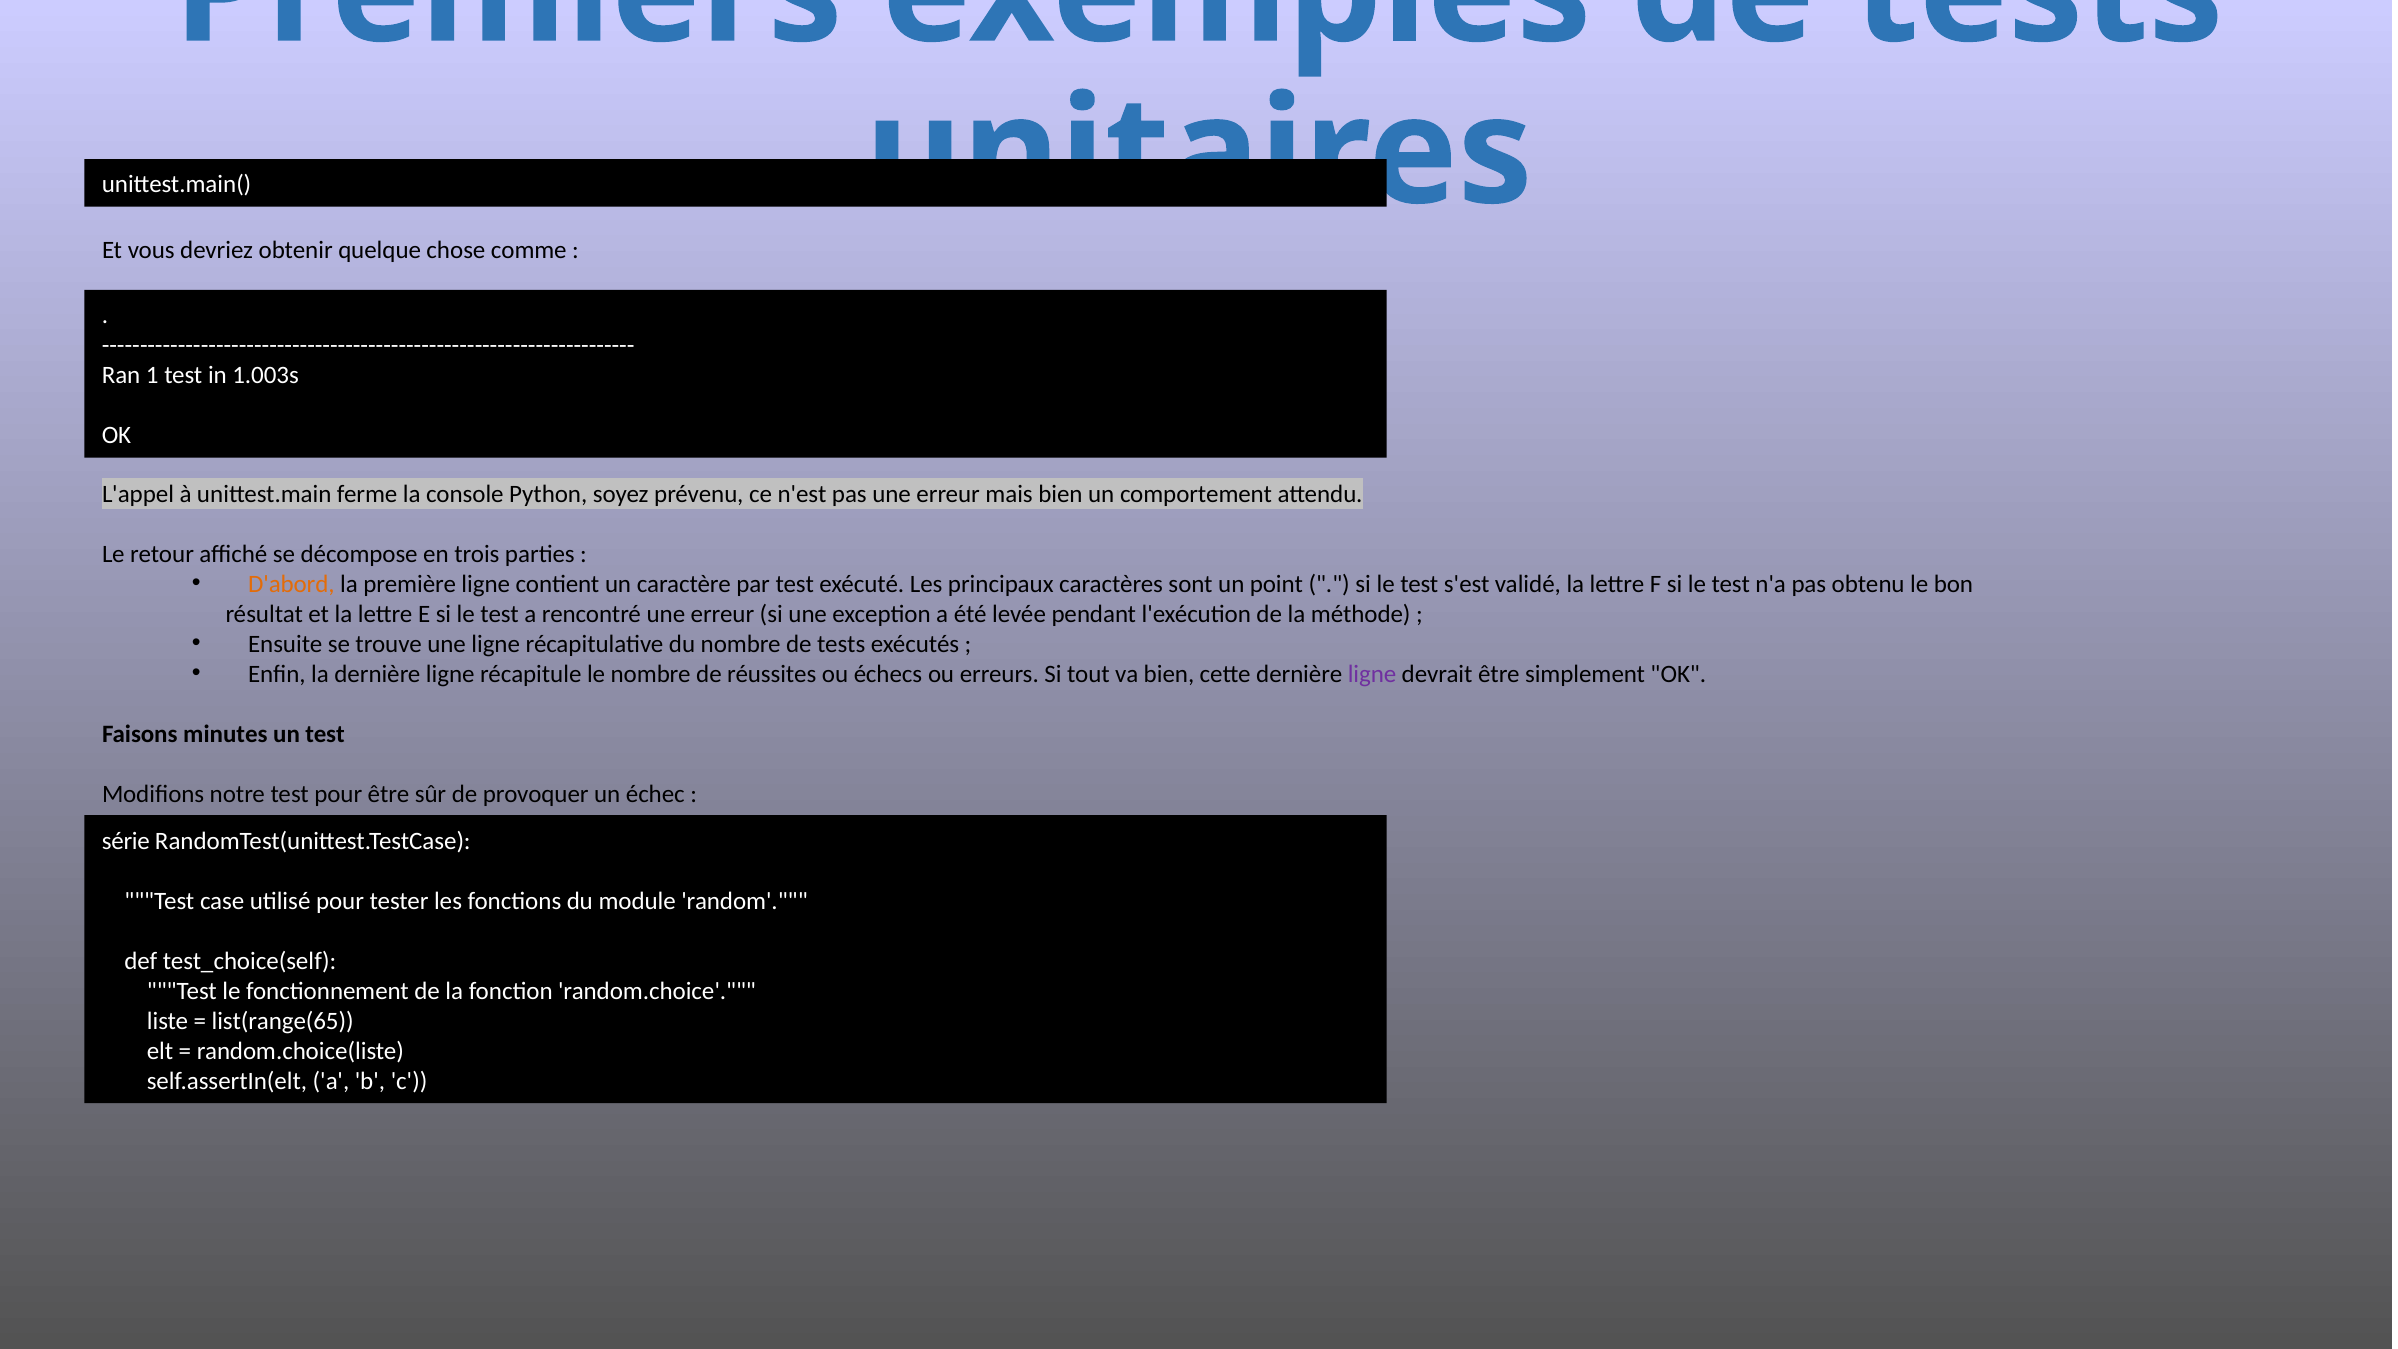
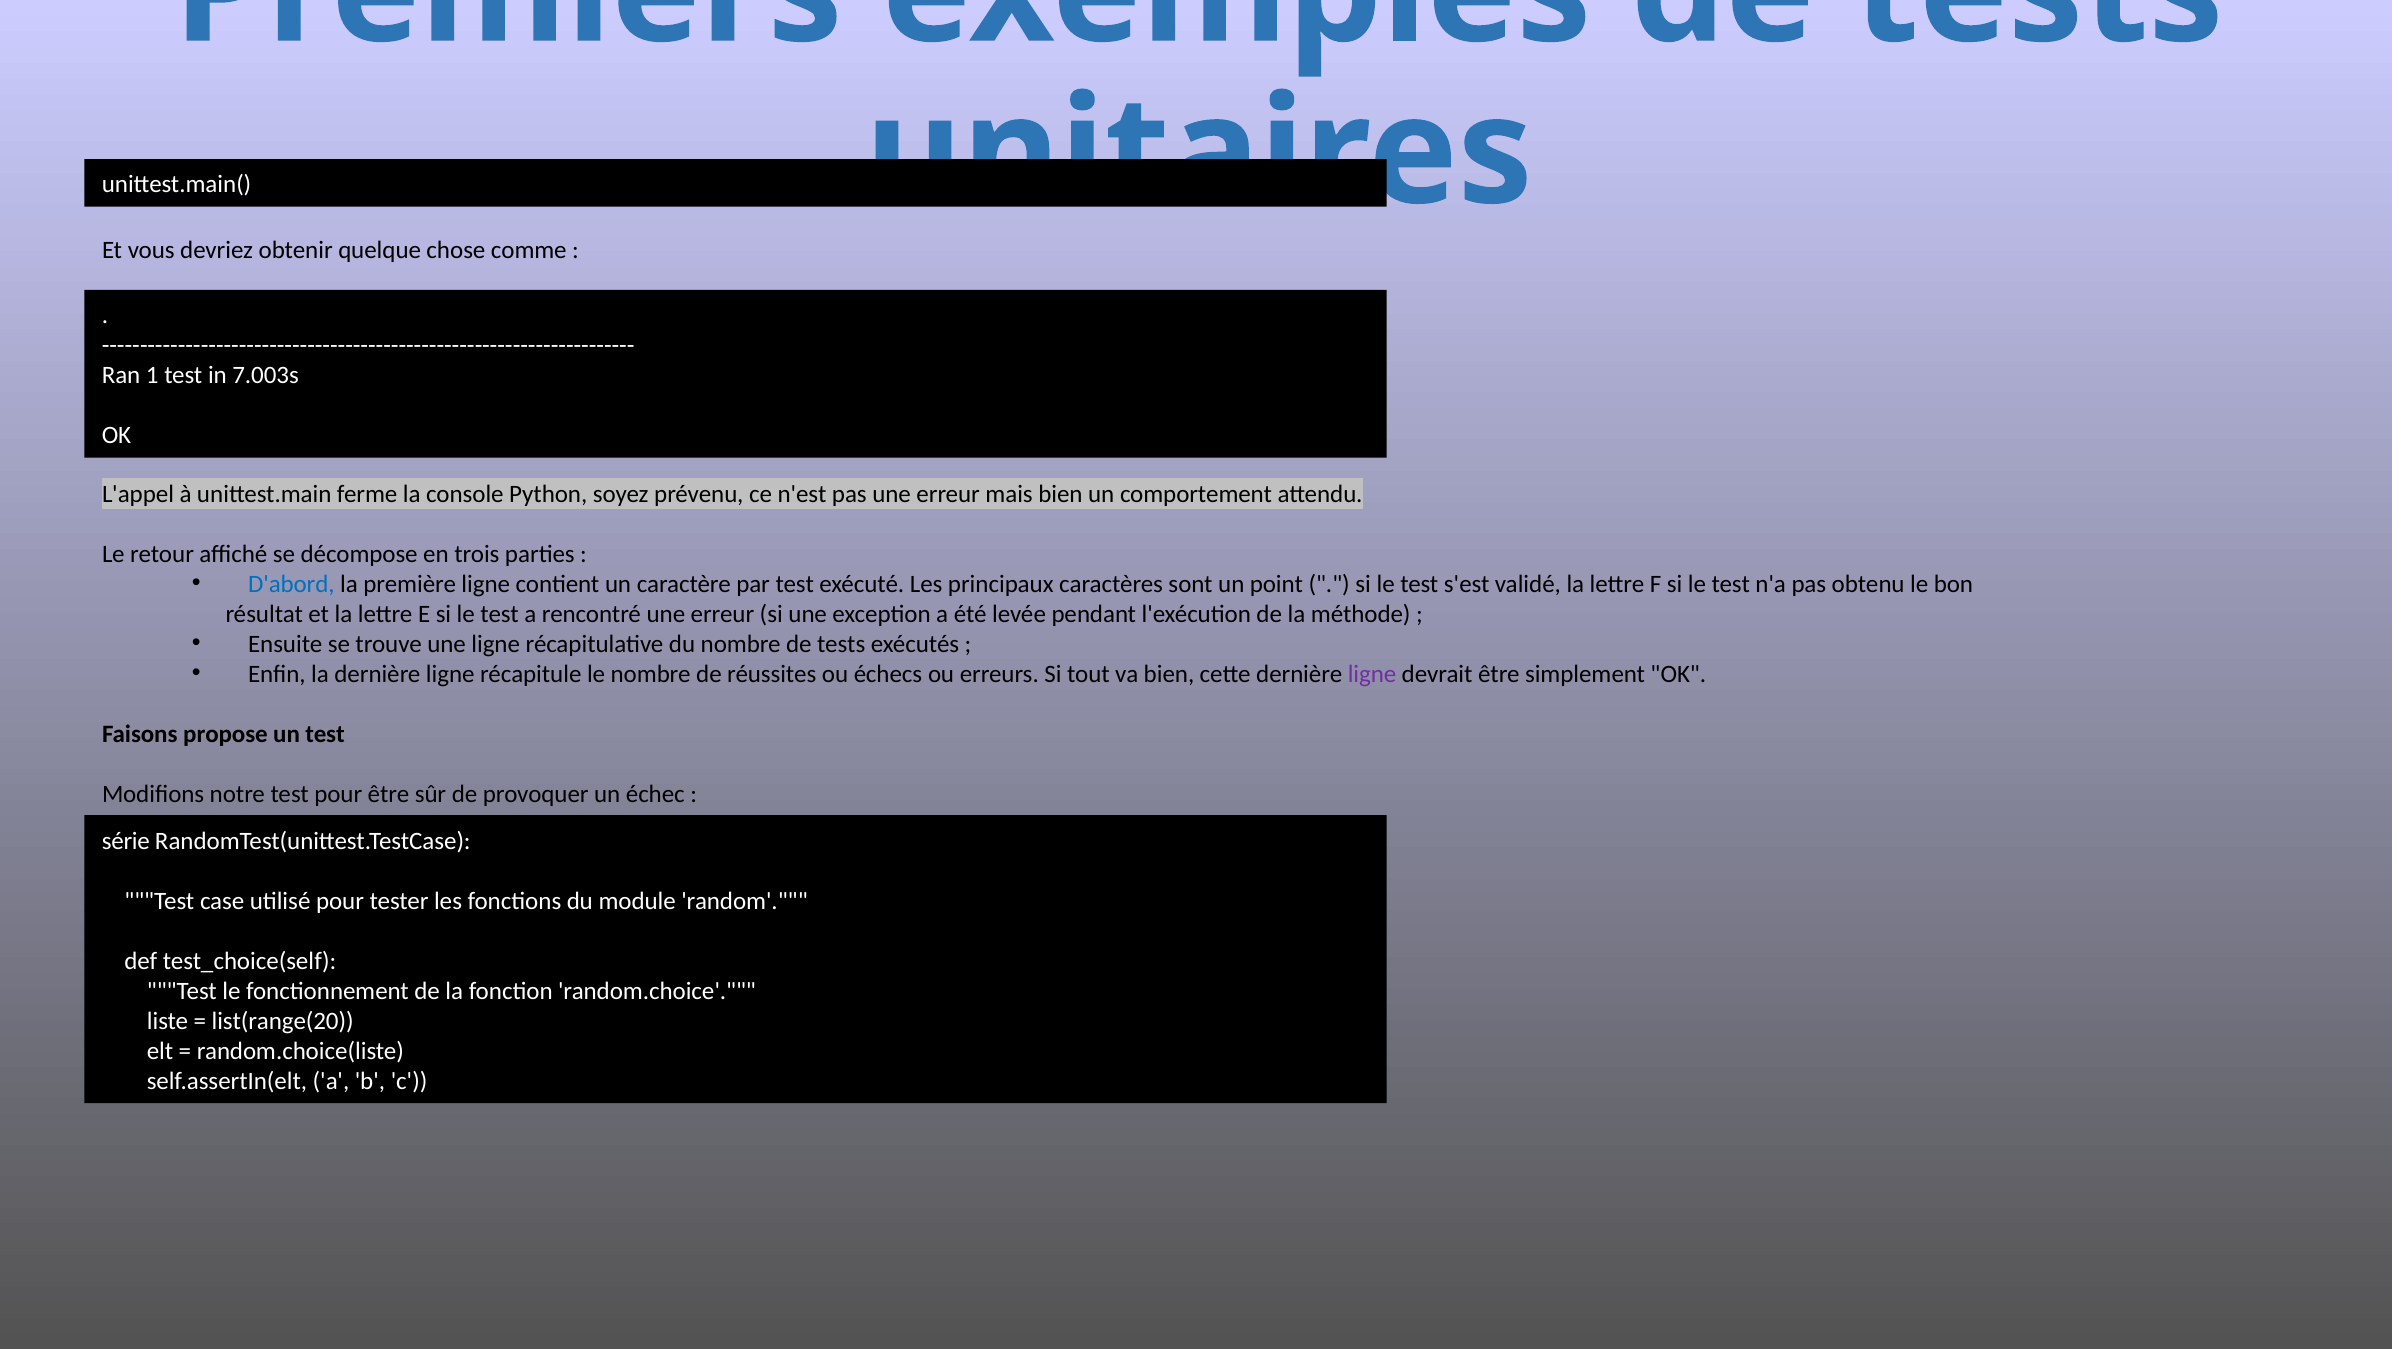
1.003s: 1.003s -> 7.003s
D'abord colour: orange -> blue
minutes: minutes -> propose
list(range(65: list(range(65 -> list(range(20
